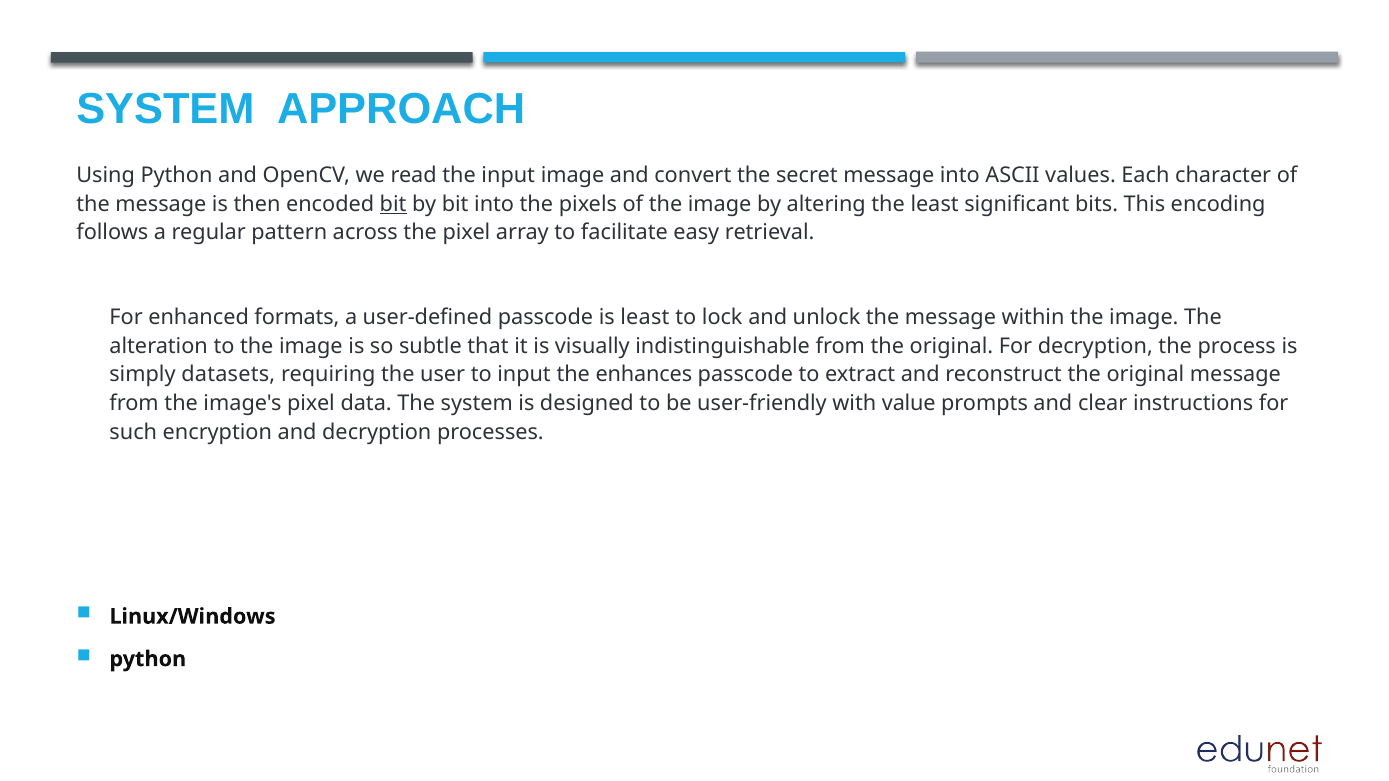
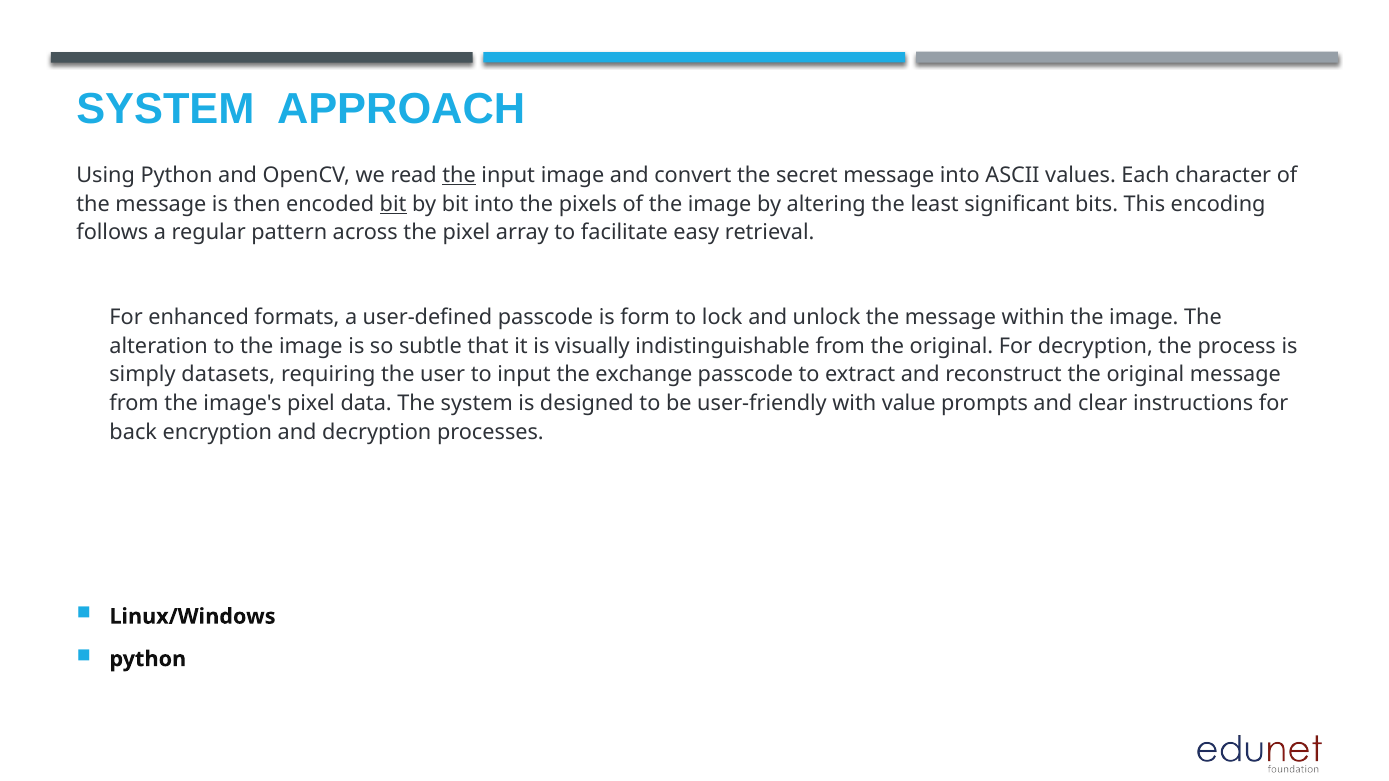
the at (459, 175) underline: none -> present
is least: least -> form
enhances: enhances -> exchange
such: such -> back
